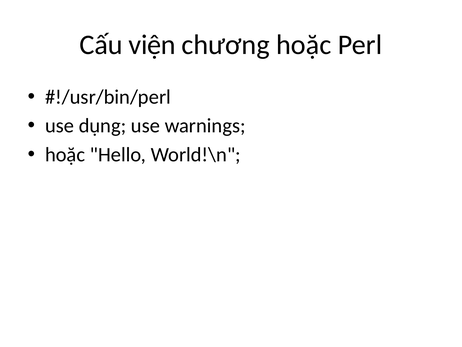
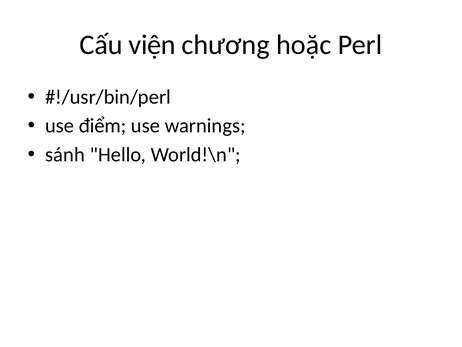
dụng: dụng -> điểm
hoặc at (65, 154): hoặc -> sánh
